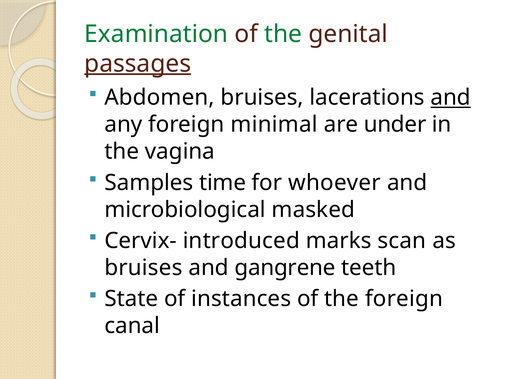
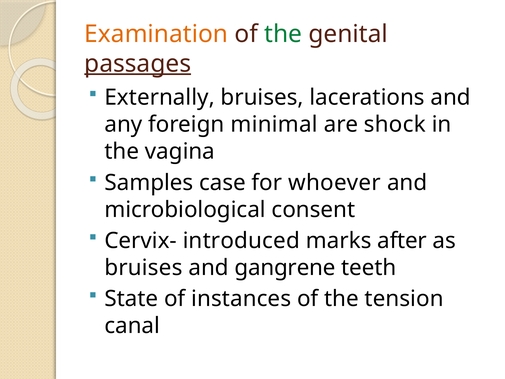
Examination colour: green -> orange
Abdomen: Abdomen -> Externally
and at (451, 97) underline: present -> none
under: under -> shock
time: time -> case
masked: masked -> consent
scan: scan -> after
the foreign: foreign -> tension
